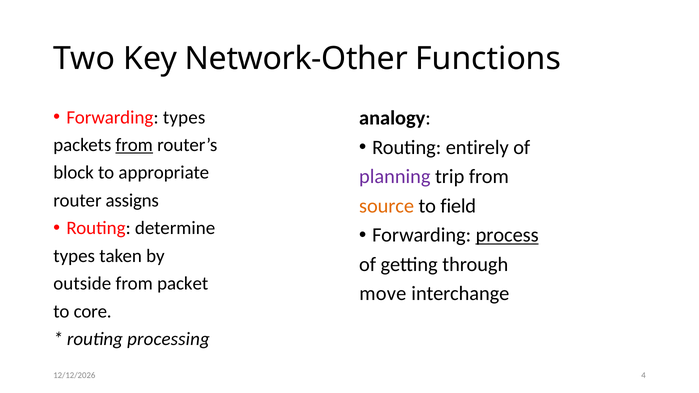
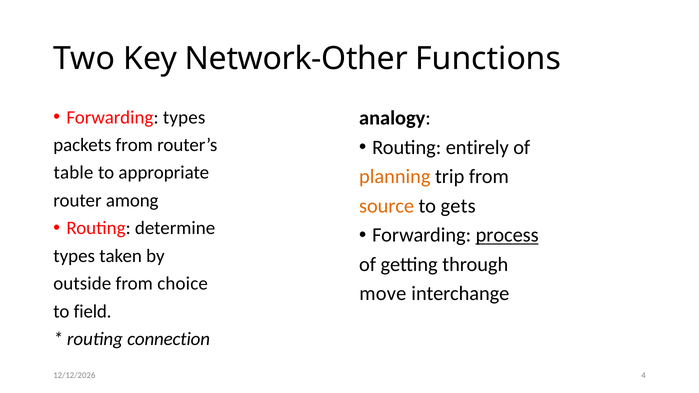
from at (134, 145) underline: present -> none
block: block -> table
planning colour: purple -> orange
assigns: assigns -> among
field: field -> gets
packet: packet -> choice
core: core -> field
processing: processing -> connection
